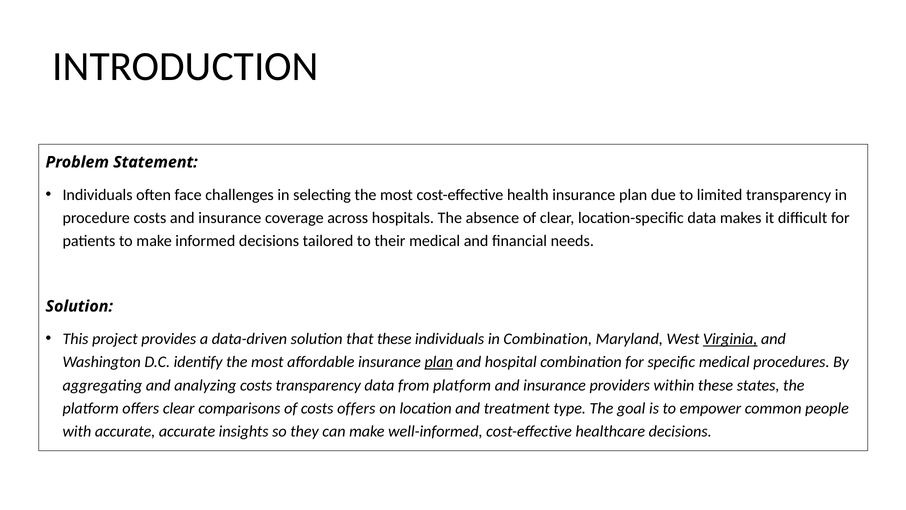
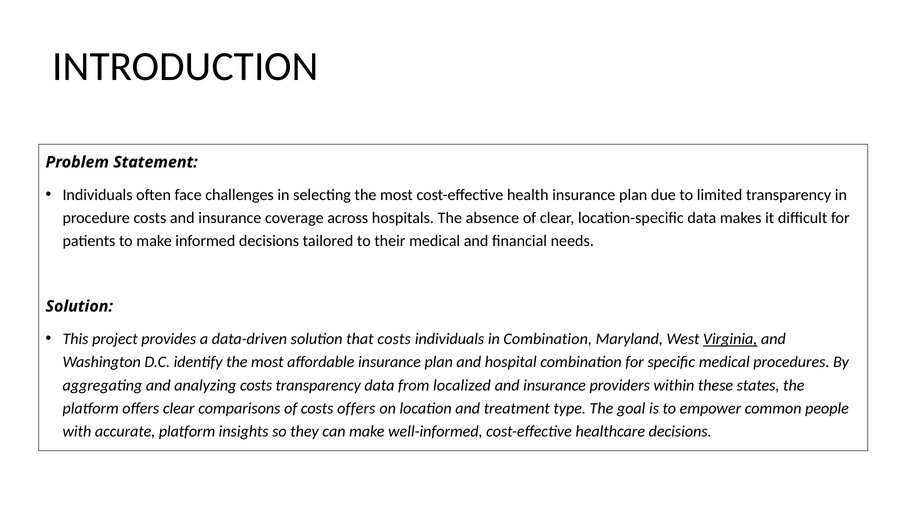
that these: these -> costs
plan underline: present -> none
from platform: platform -> localized
accurate accurate: accurate -> platform
